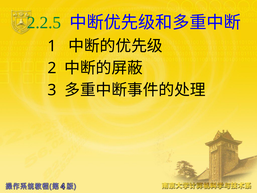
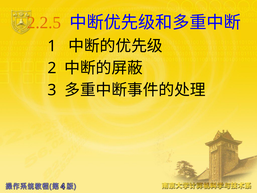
2.2.5 colour: green -> orange
